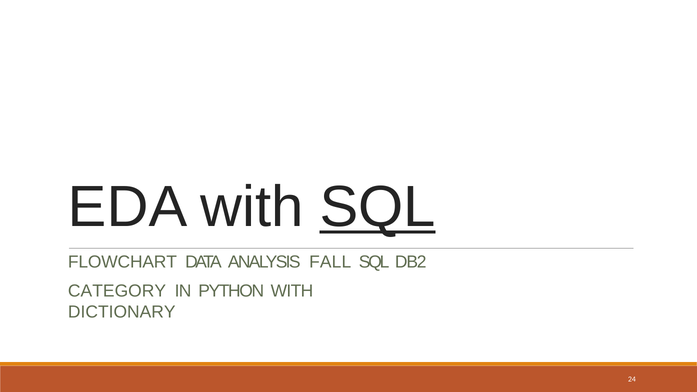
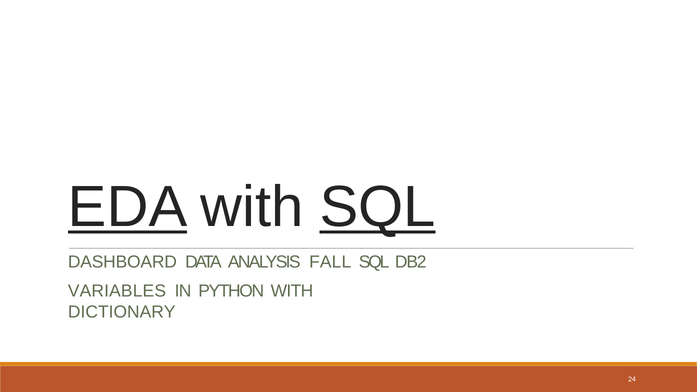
EDA underline: none -> present
FLOWCHART: FLOWCHART -> DASHBOARD
CATEGORY: CATEGORY -> VARIABLES
